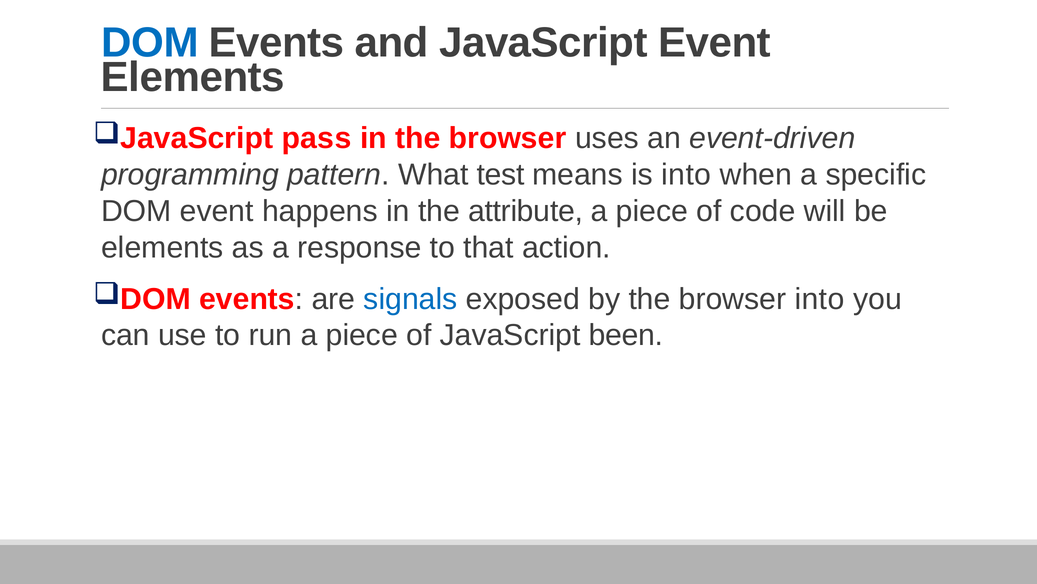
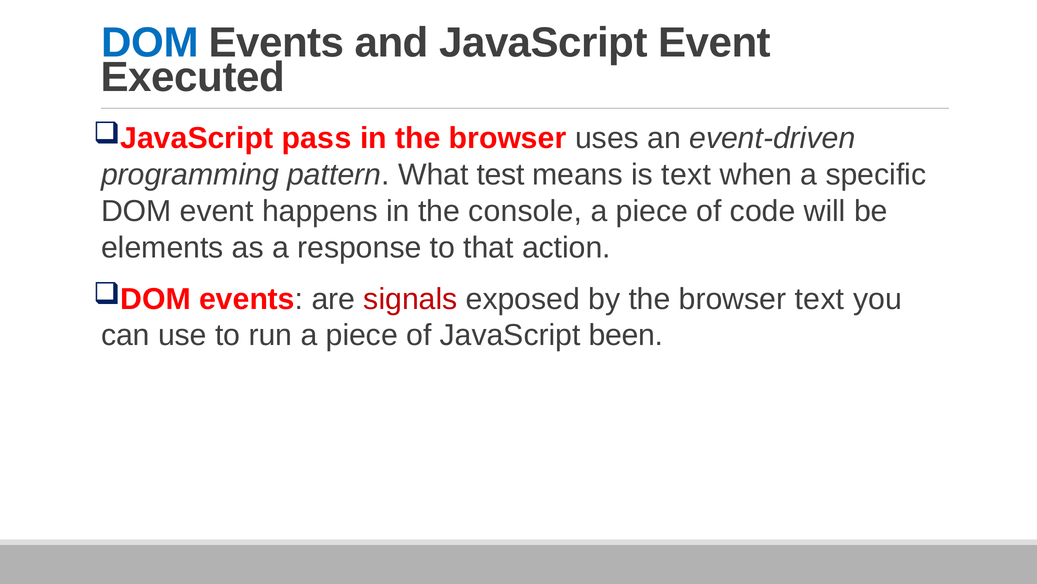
Elements at (193, 77): Elements -> Executed
is into: into -> text
attribute: attribute -> console
signals colour: blue -> red
browser into: into -> text
